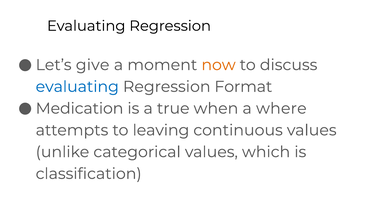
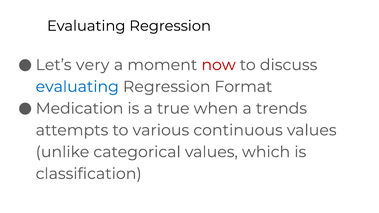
give: give -> very
now colour: orange -> red
where: where -> trends
leaving: leaving -> various
